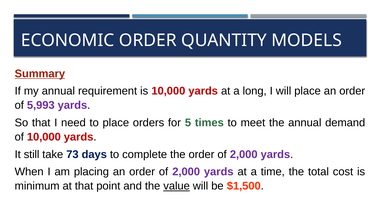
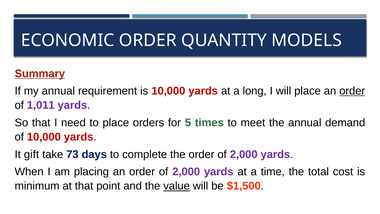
order at (352, 91) underline: none -> present
5,993: 5,993 -> 1,011
still: still -> gift
